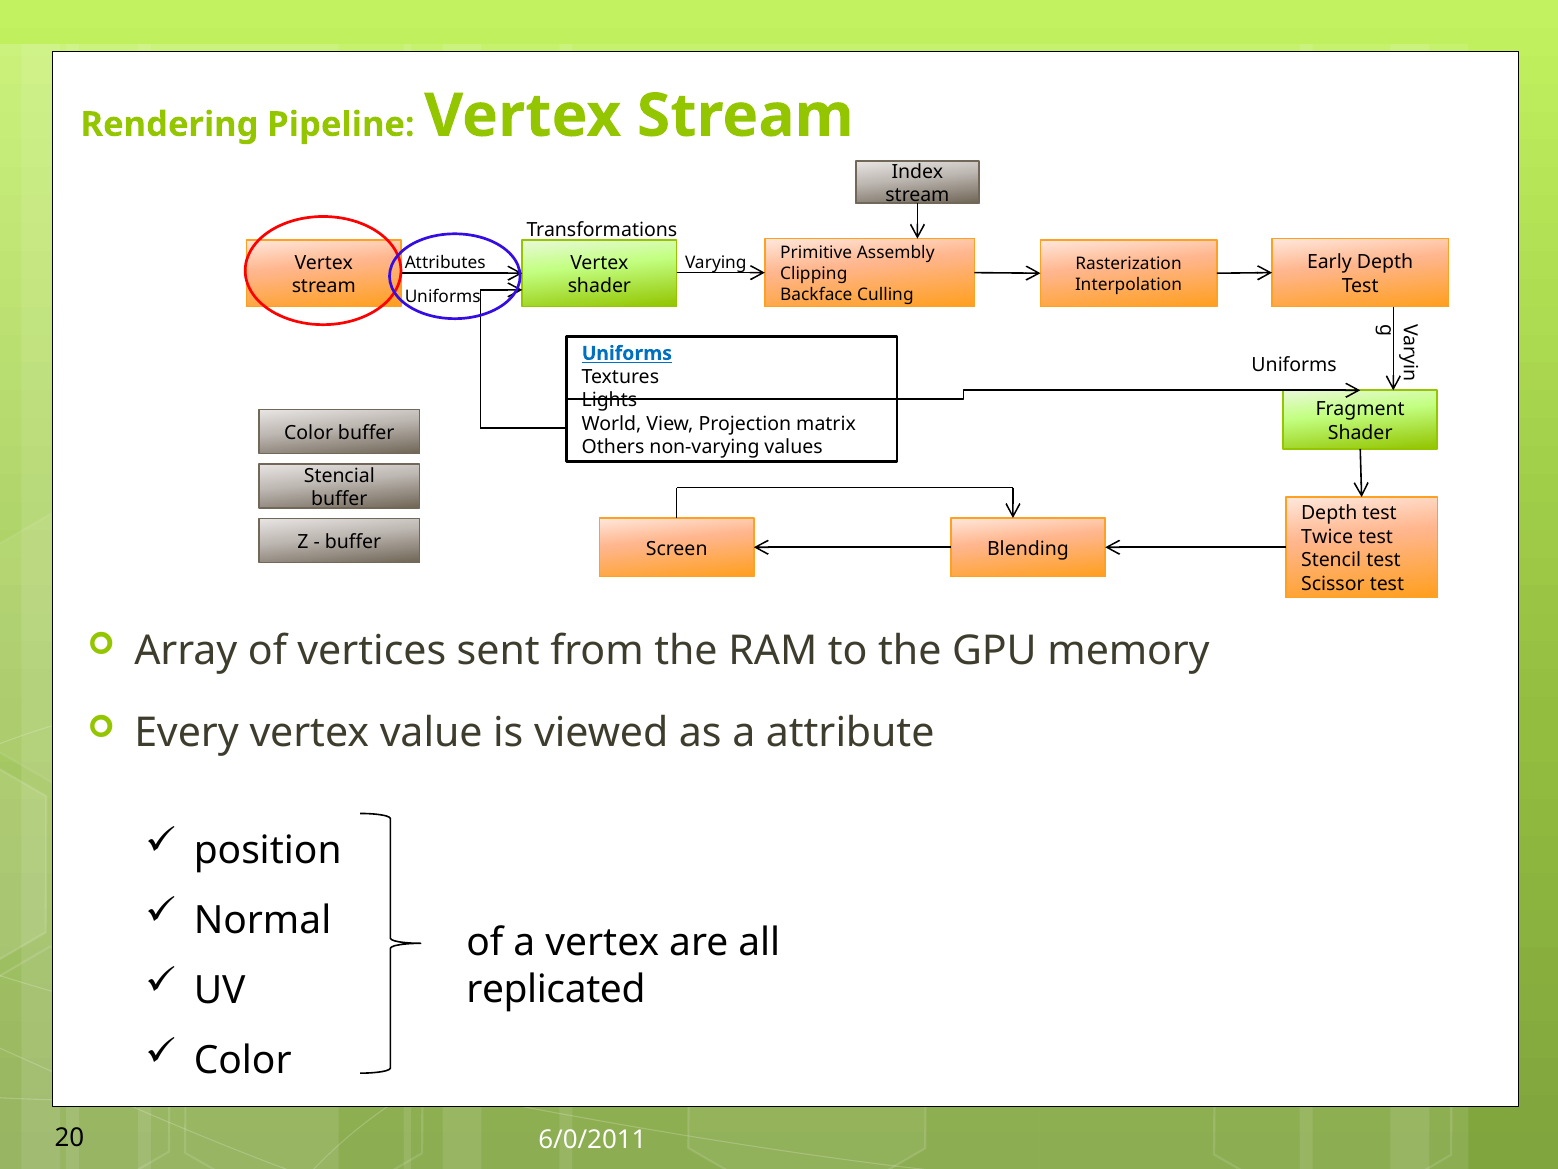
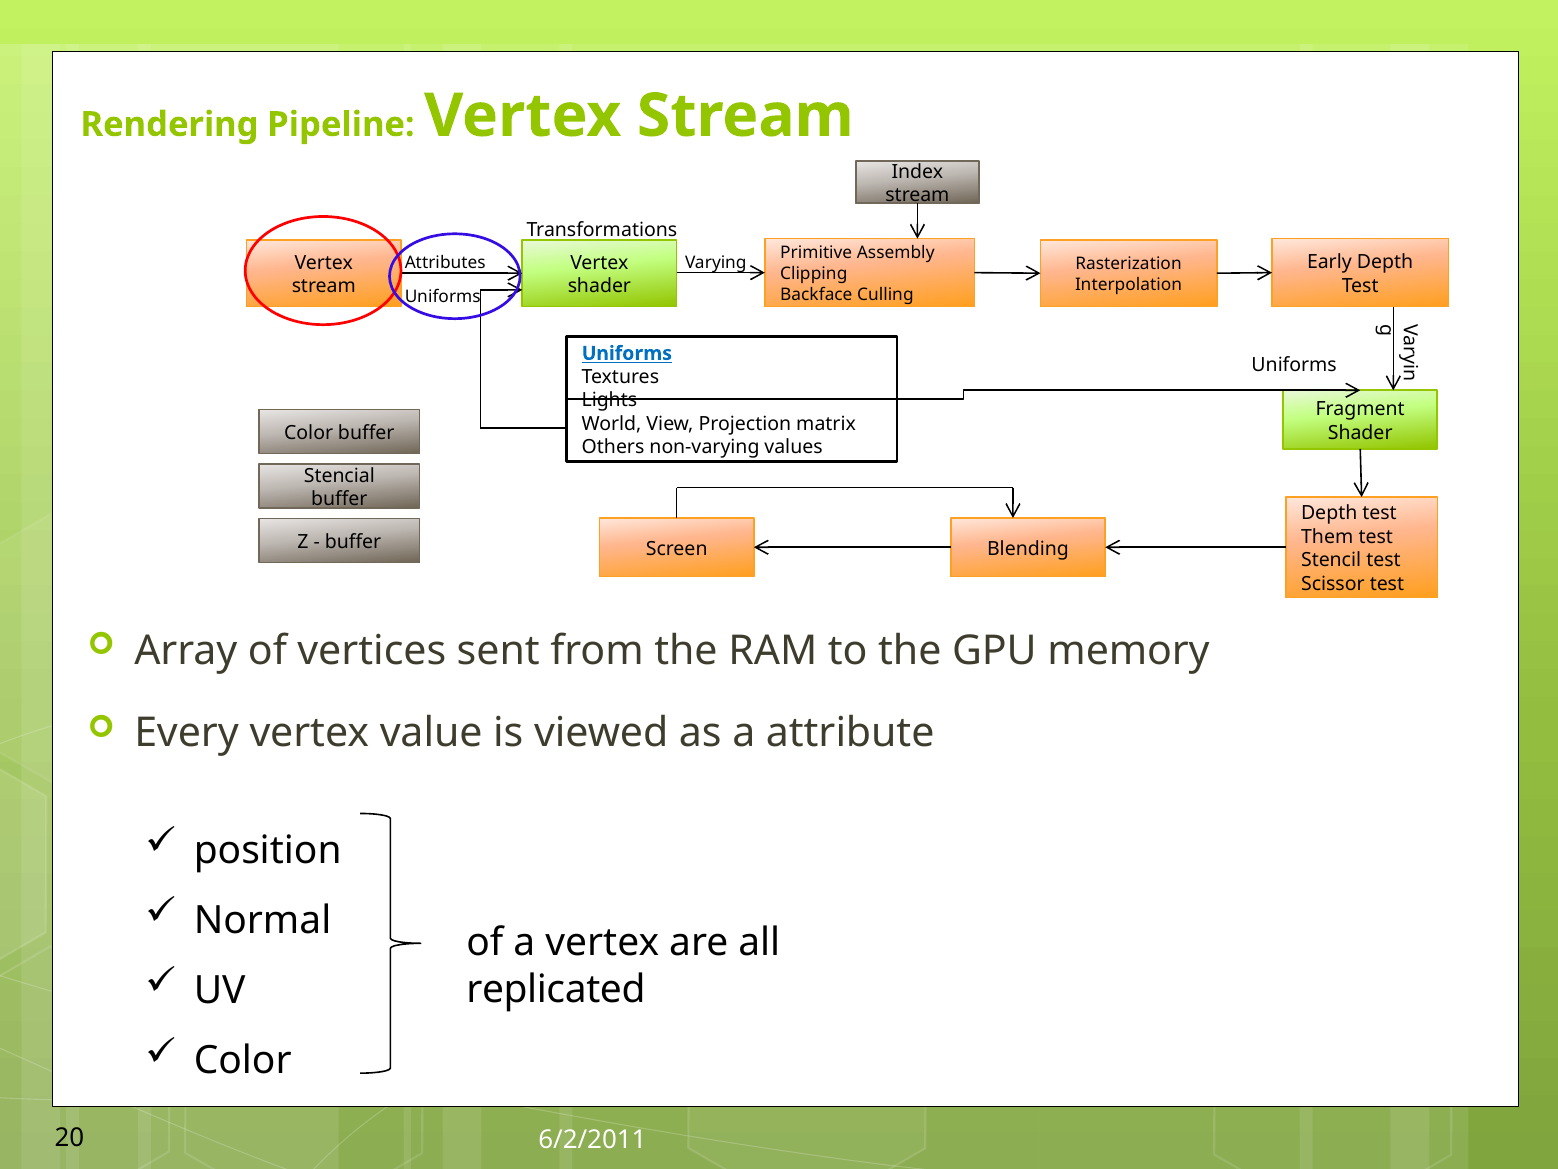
Twice: Twice -> Them
6/0/2011: 6/0/2011 -> 6/2/2011
